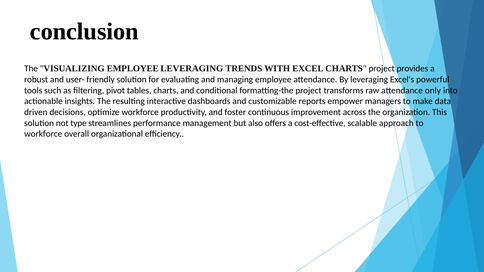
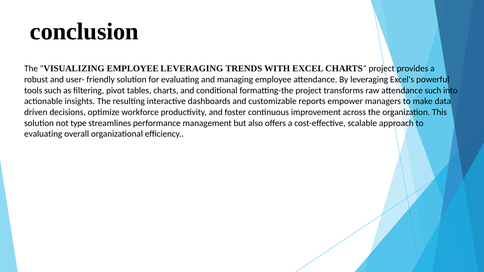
attendance only: only -> such
workforce at (43, 134): workforce -> evaluating
